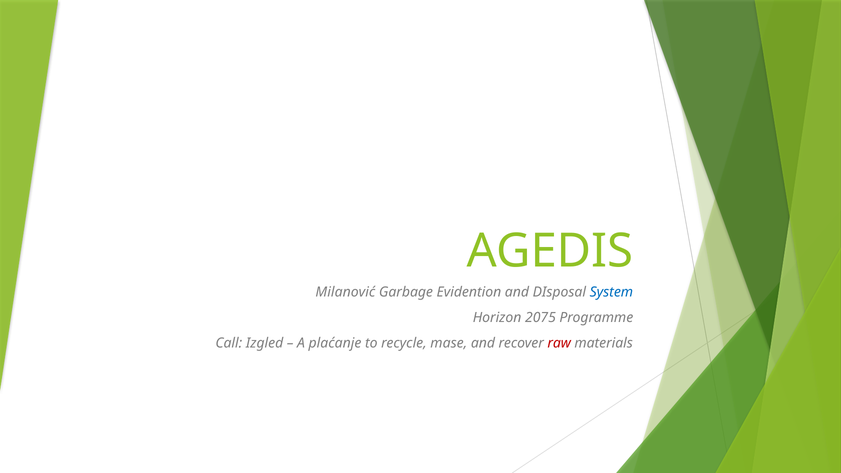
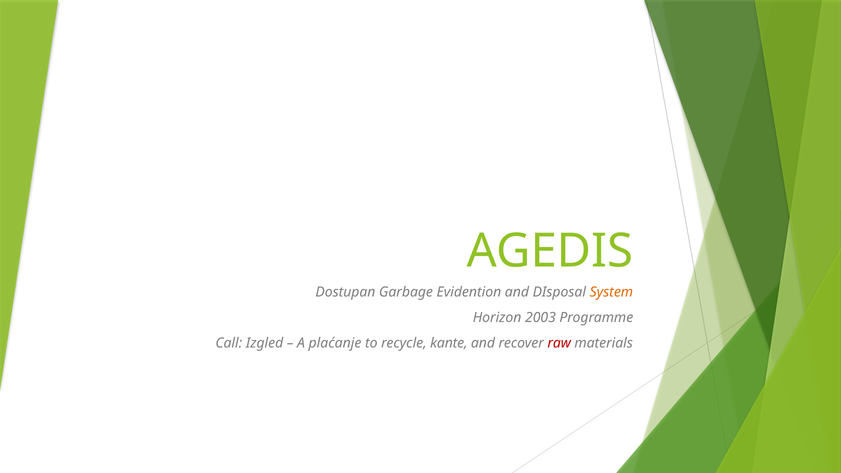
Milanović: Milanović -> Dostupan
System colour: blue -> orange
2075: 2075 -> 2003
mase: mase -> kante
